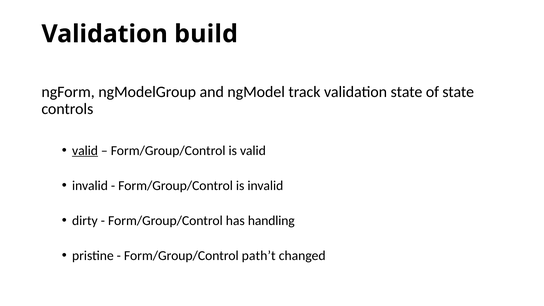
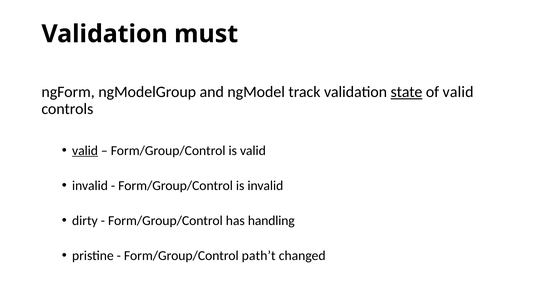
build: build -> must
state at (406, 92) underline: none -> present
of state: state -> valid
